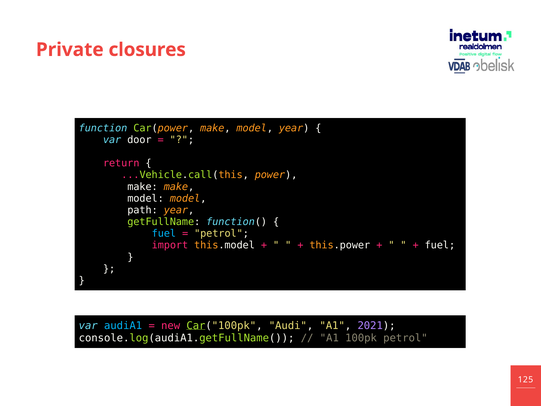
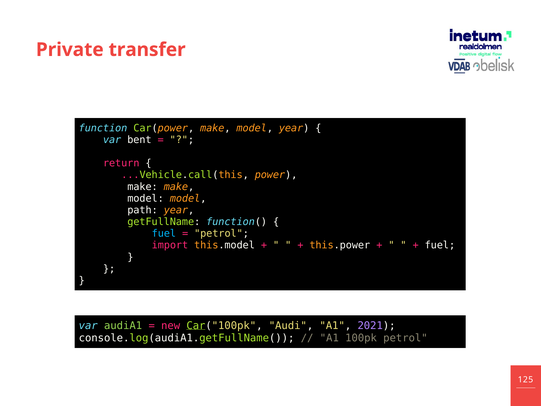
closures: closures -> transfer
door: door -> bent
audiA1 colour: light blue -> light green
